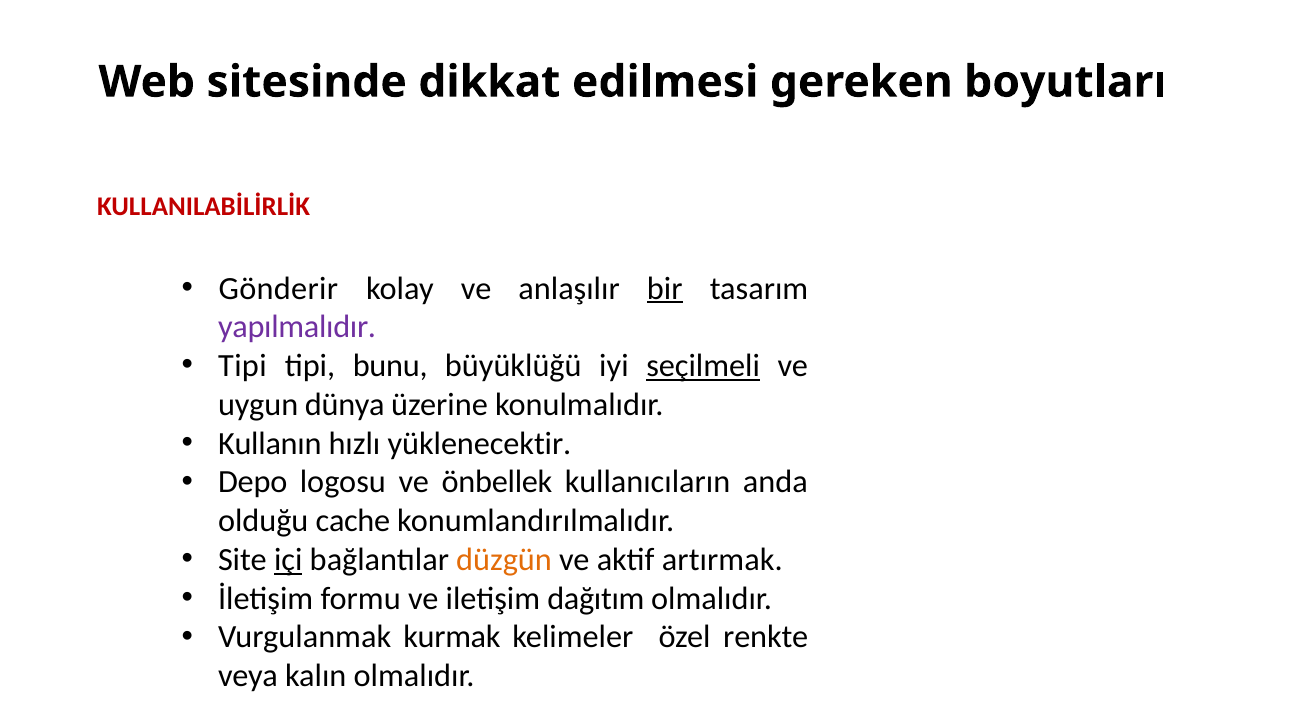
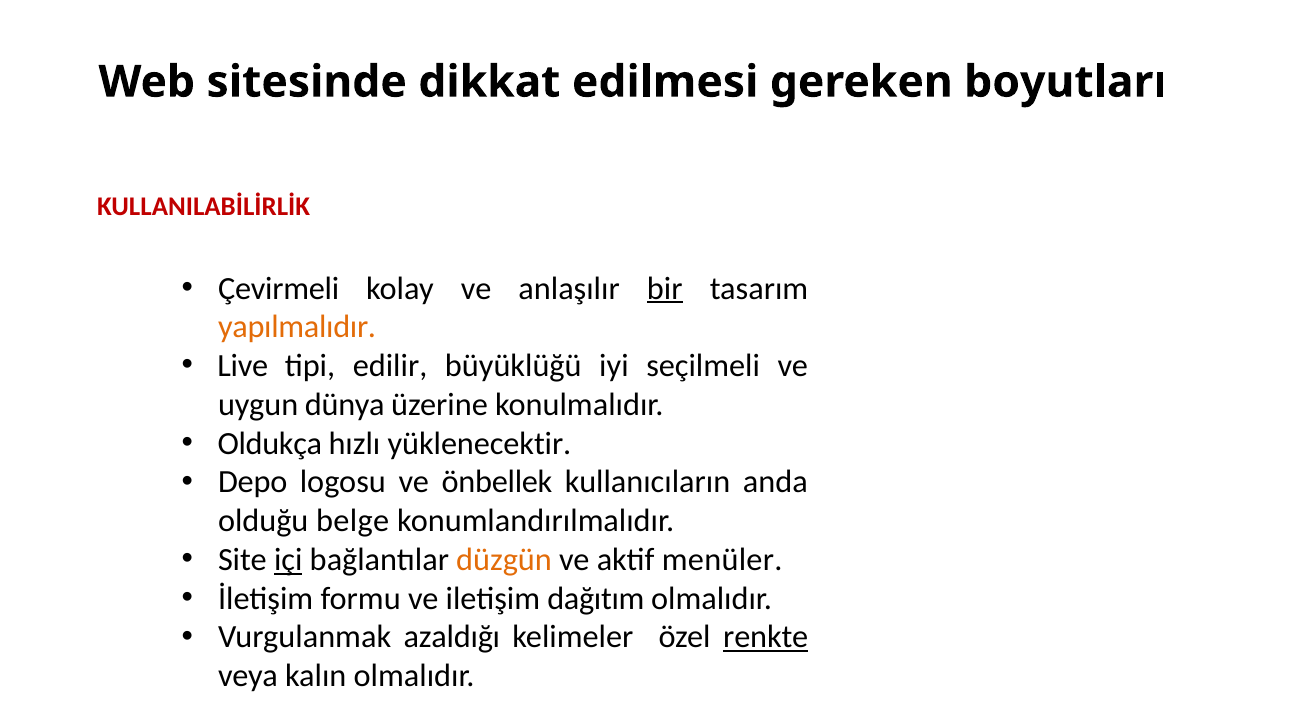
Gönderir: Gönderir -> Çevirmeli
yapılmalıdır colour: purple -> orange
Tipi at (242, 366): Tipi -> Live
bunu: bunu -> edilir
seçilmeli underline: present -> none
Kullanın: Kullanın -> Oldukça
cache: cache -> belge
artırmak: artırmak -> menüler
kurmak: kurmak -> azaldığı
renkte underline: none -> present
